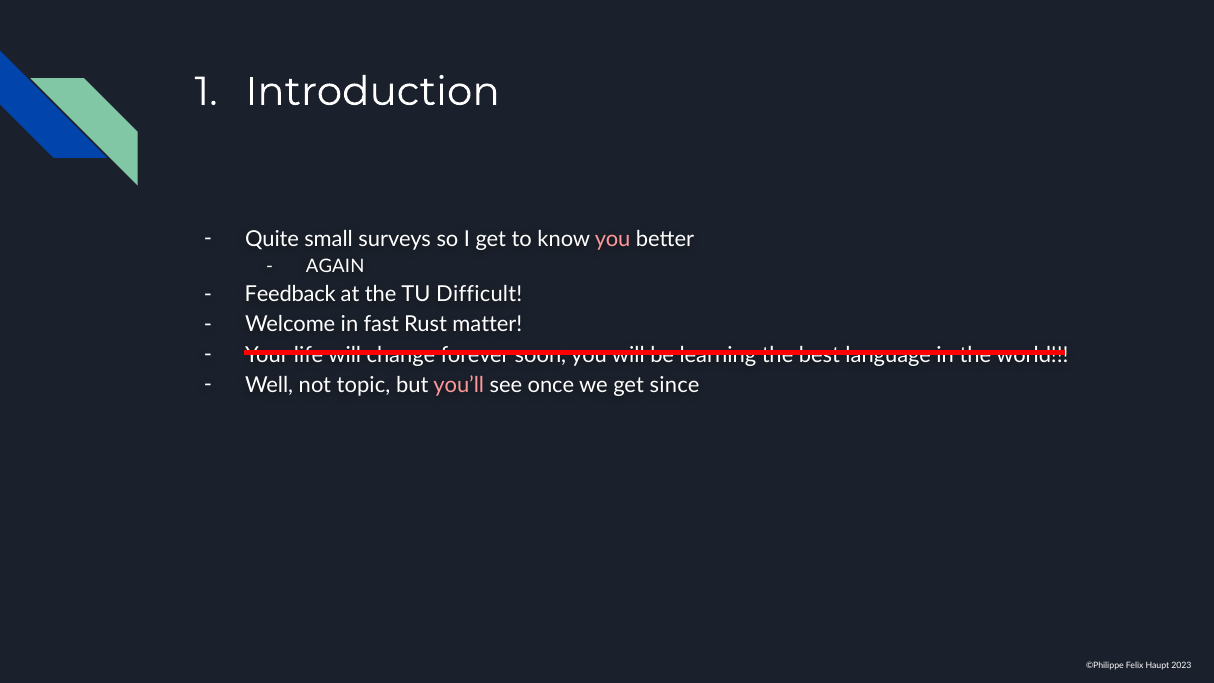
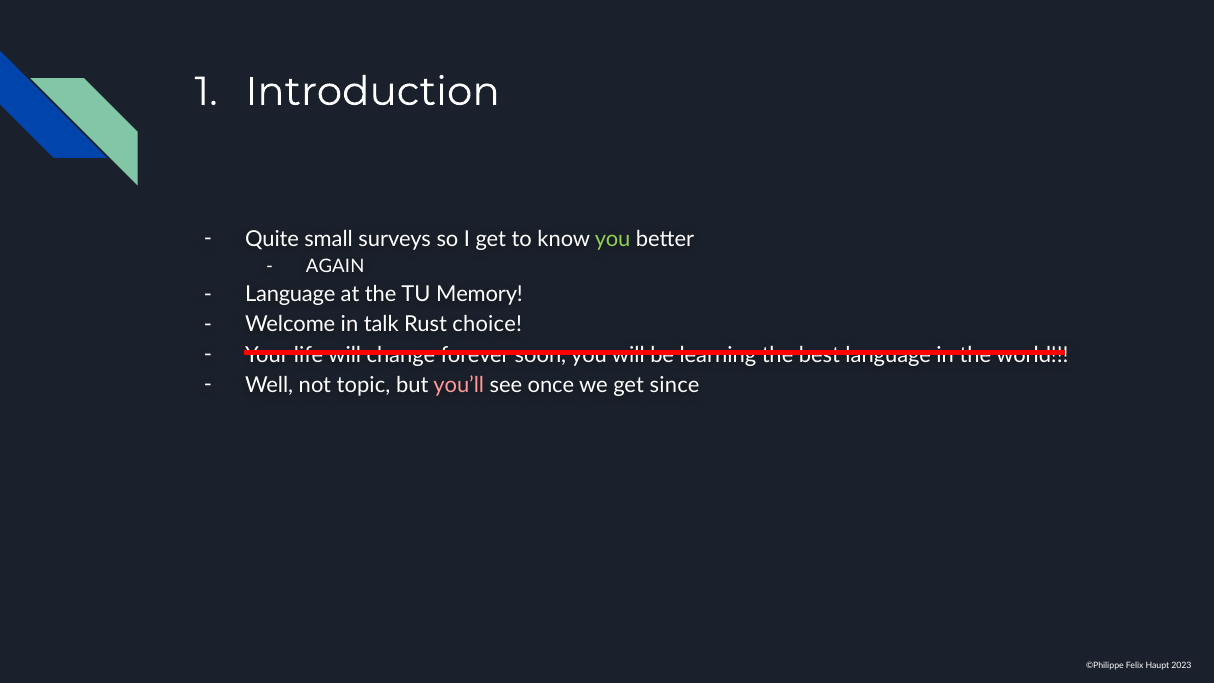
you at (613, 239) colour: pink -> light green
Feedback at (290, 295): Feedback -> Language
Difficult: Difficult -> Memory
fast: fast -> talk
matter: matter -> choice
